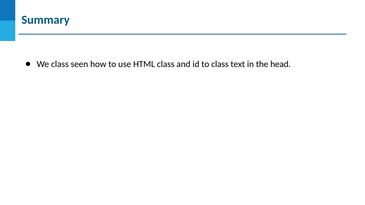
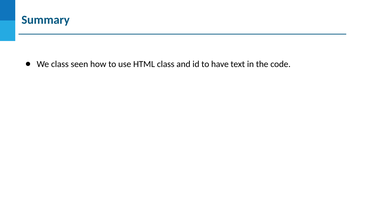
to class: class -> have
head: head -> code
